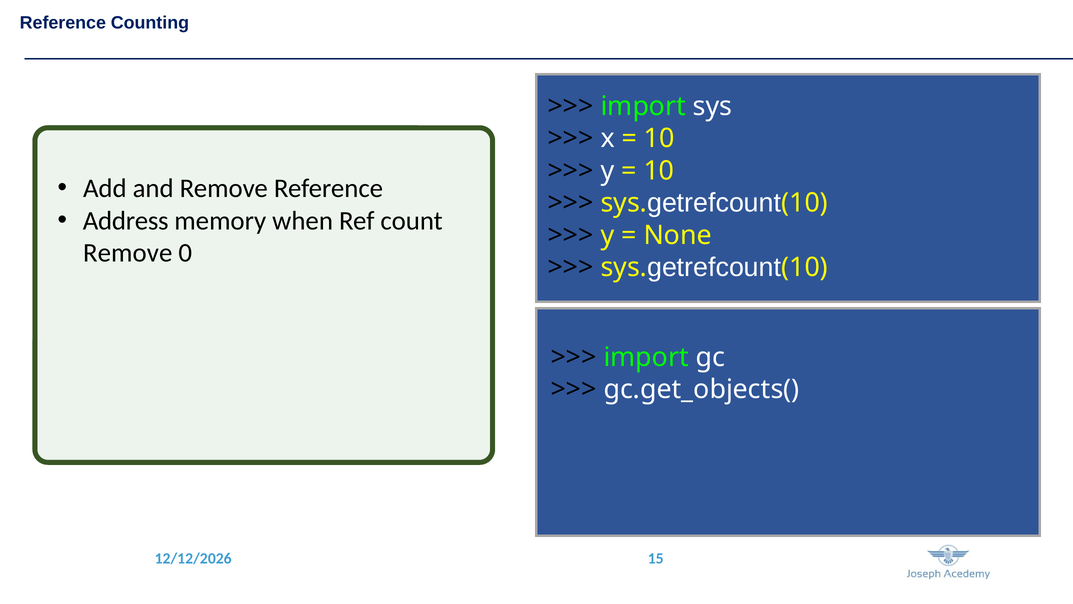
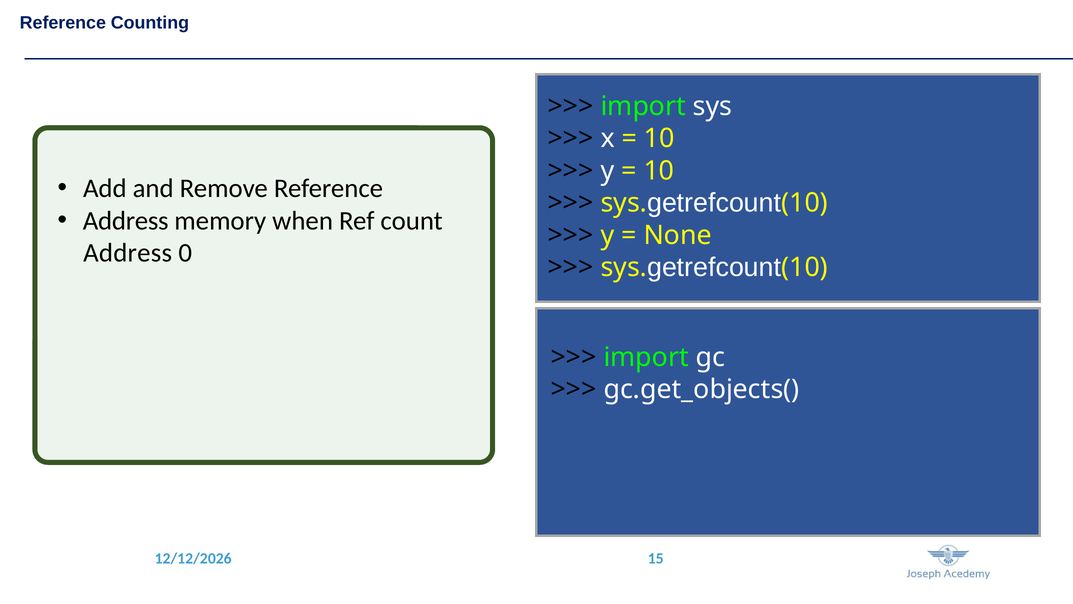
Remove at (128, 253): Remove -> Address
